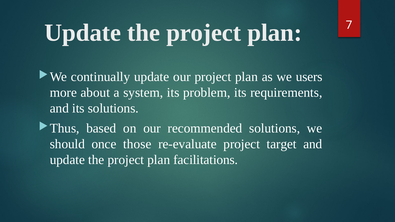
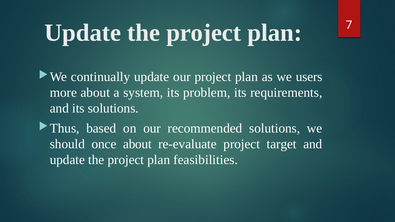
once those: those -> about
facilitations: facilitations -> feasibilities
